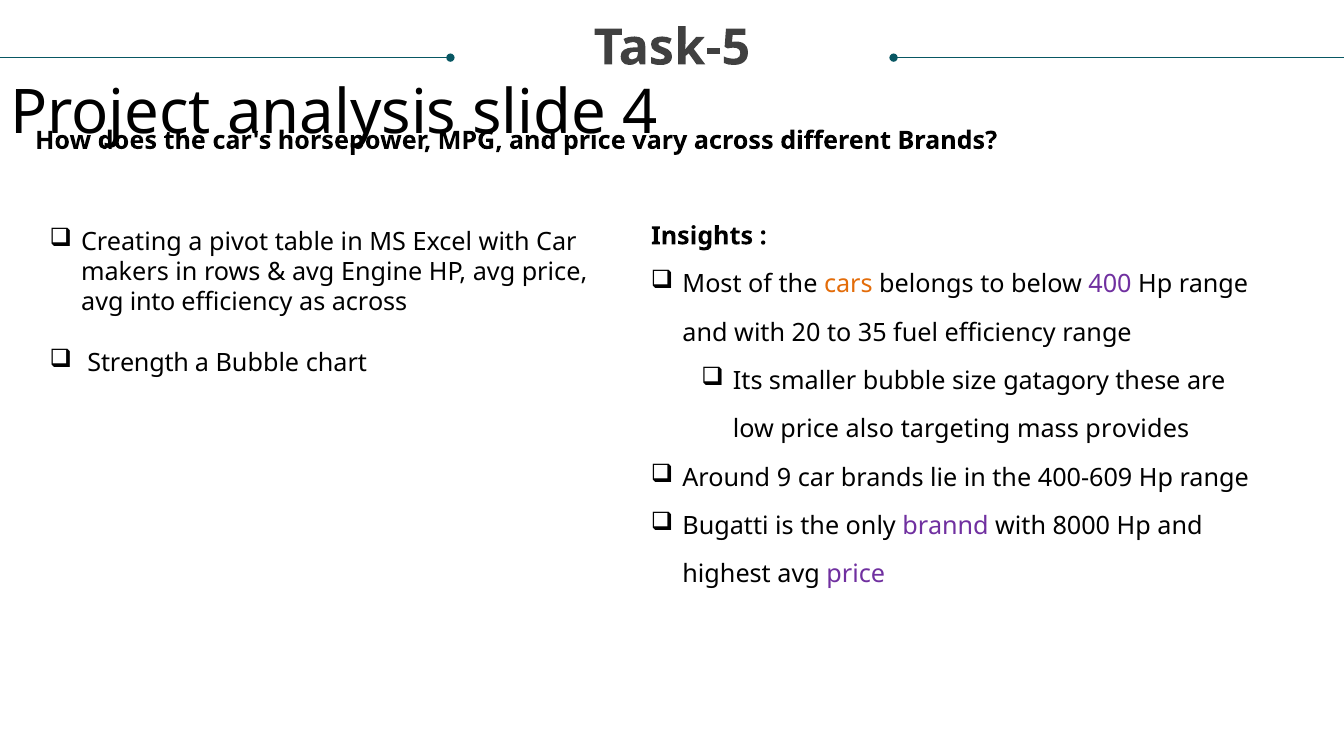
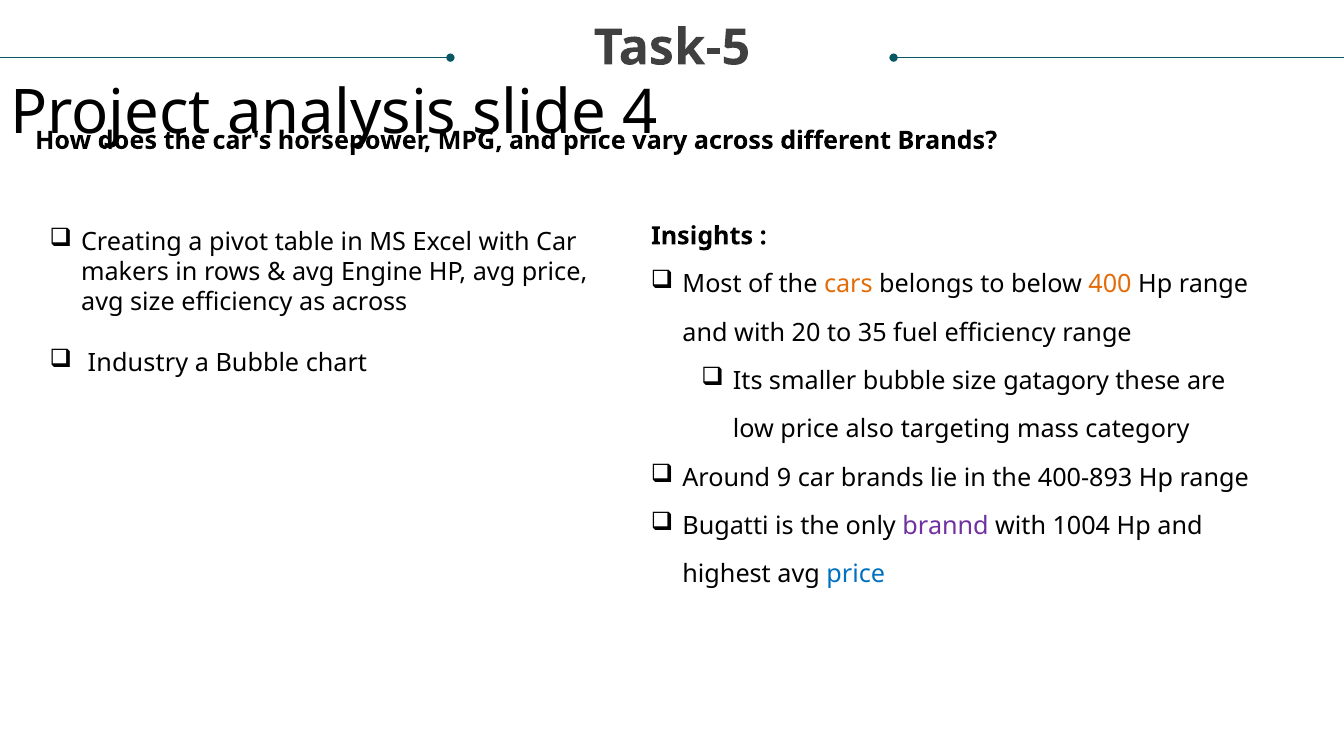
400 colour: purple -> orange
avg into: into -> size
Strength: Strength -> Industry
provides: provides -> category
400-609: 400-609 -> 400-893
8000: 8000 -> 1004
price at (856, 575) colour: purple -> blue
